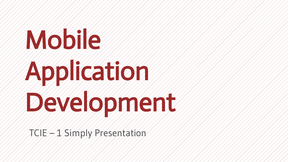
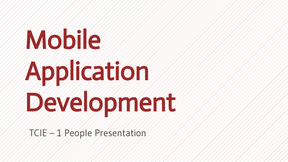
Simply: Simply -> People
